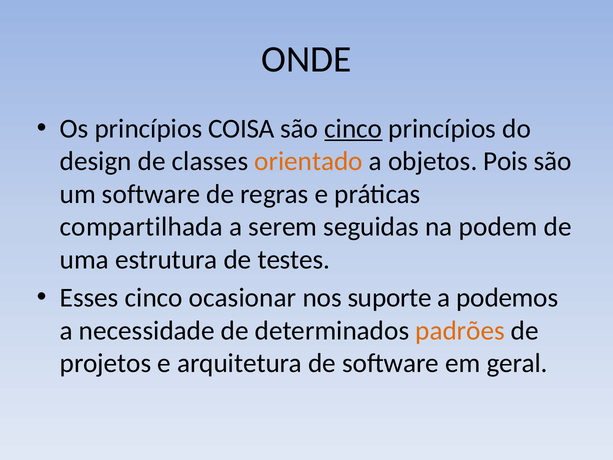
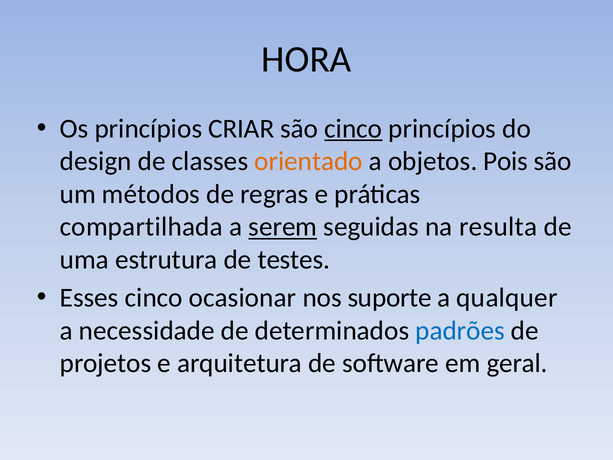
ONDE: ONDE -> HORA
COISA: COISA -> CRIAR
um software: software -> métodos
serem underline: none -> present
podem: podem -> resulta
podemos: podemos -> qualquer
padrões colour: orange -> blue
